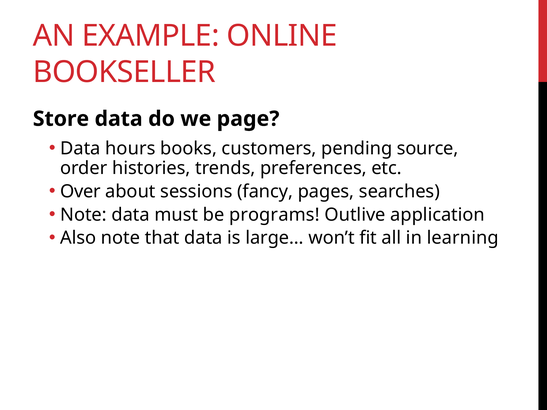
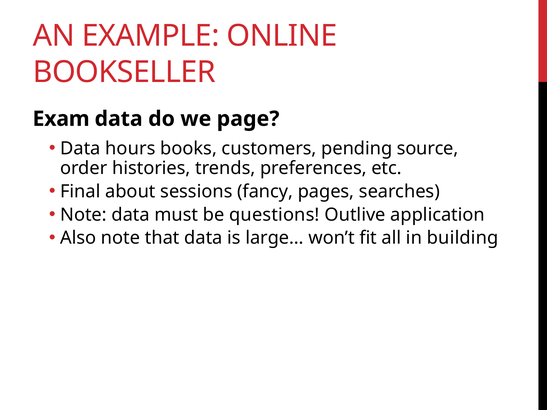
Store: Store -> Exam
Over: Over -> Final
programs: programs -> questions
learning: learning -> building
